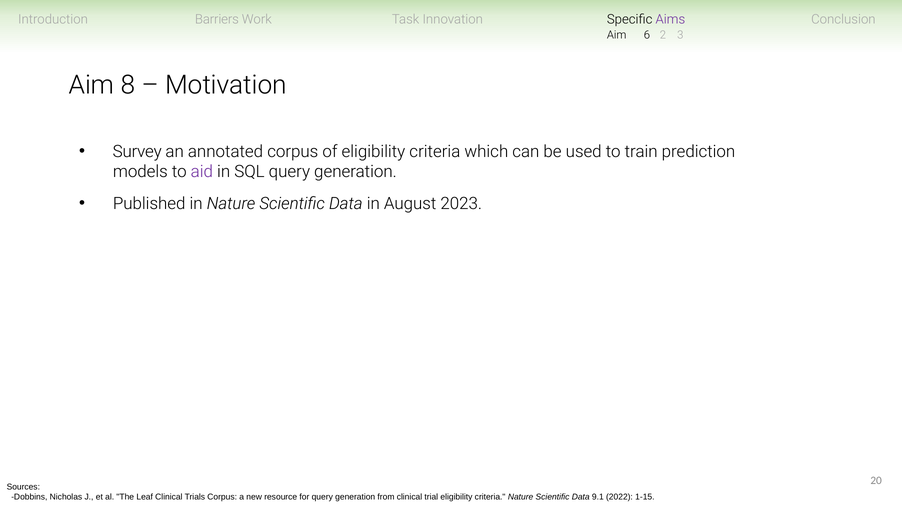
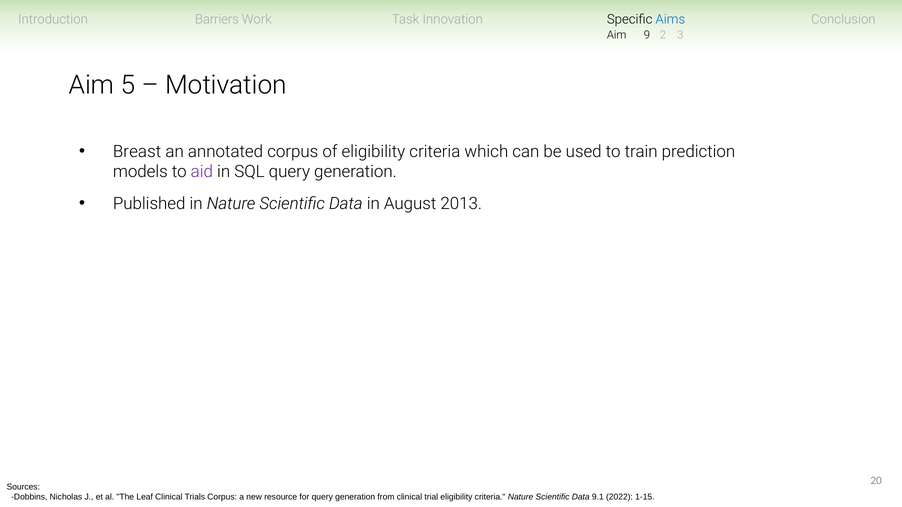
Aims colour: purple -> blue
6: 6 -> 9
8: 8 -> 5
Survey: Survey -> Breast
2023: 2023 -> 2013
